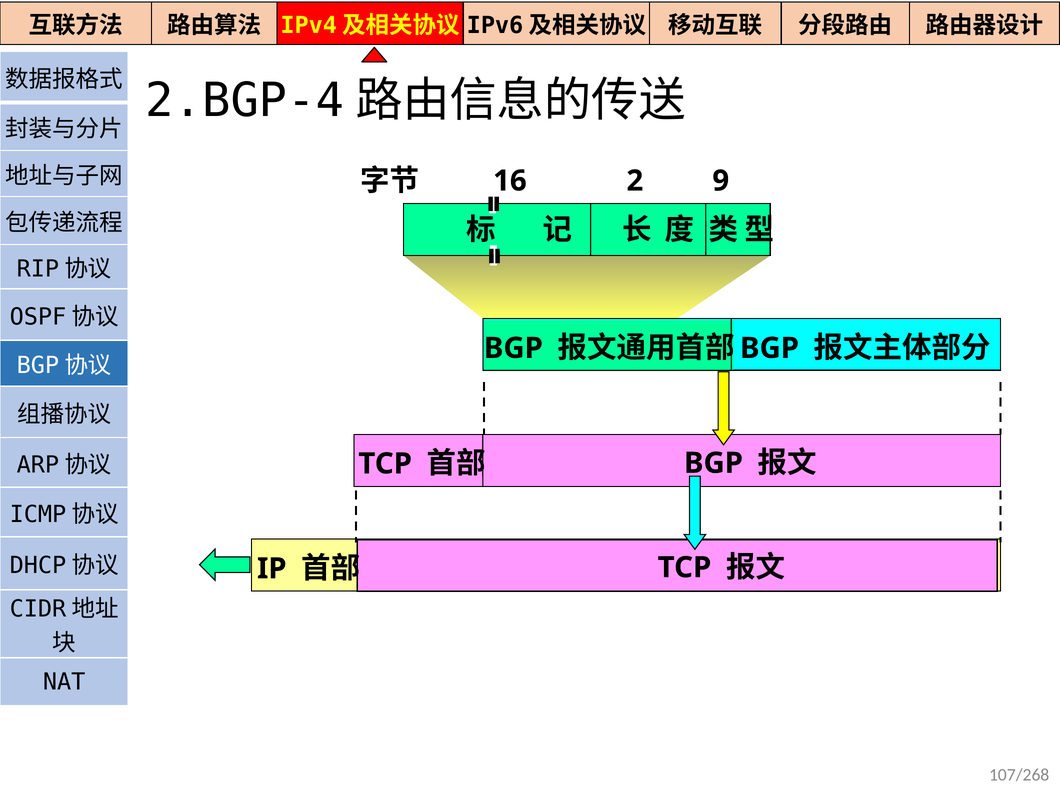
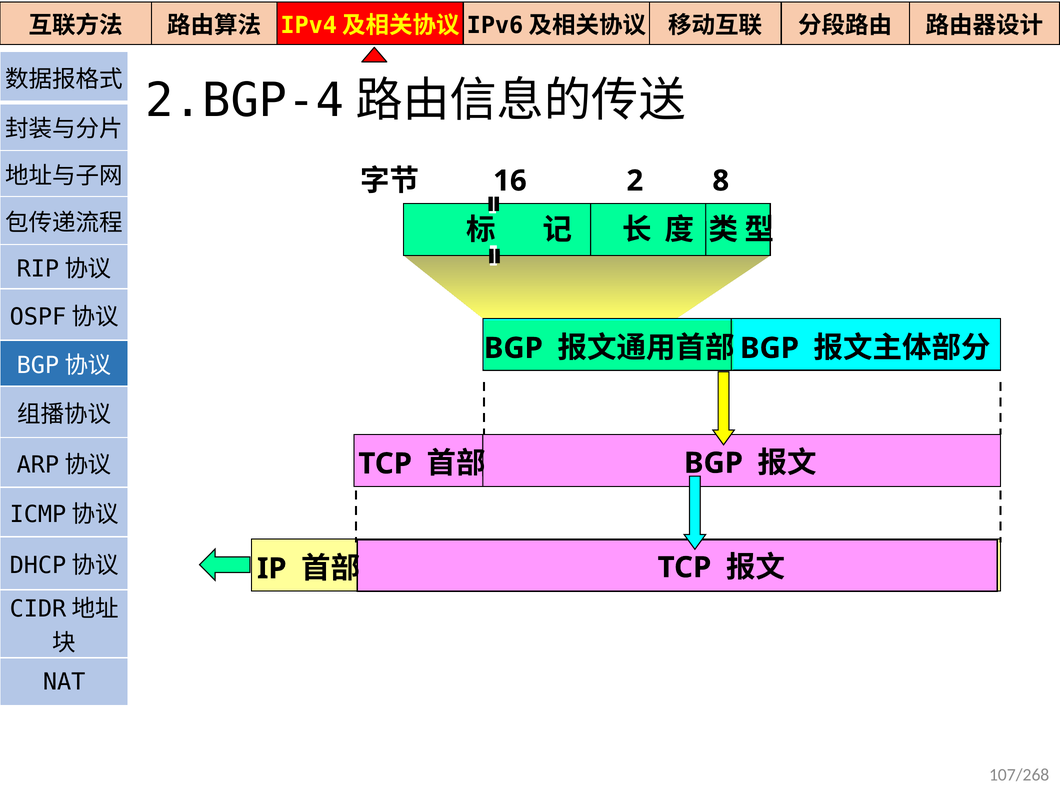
9: 9 -> 8
